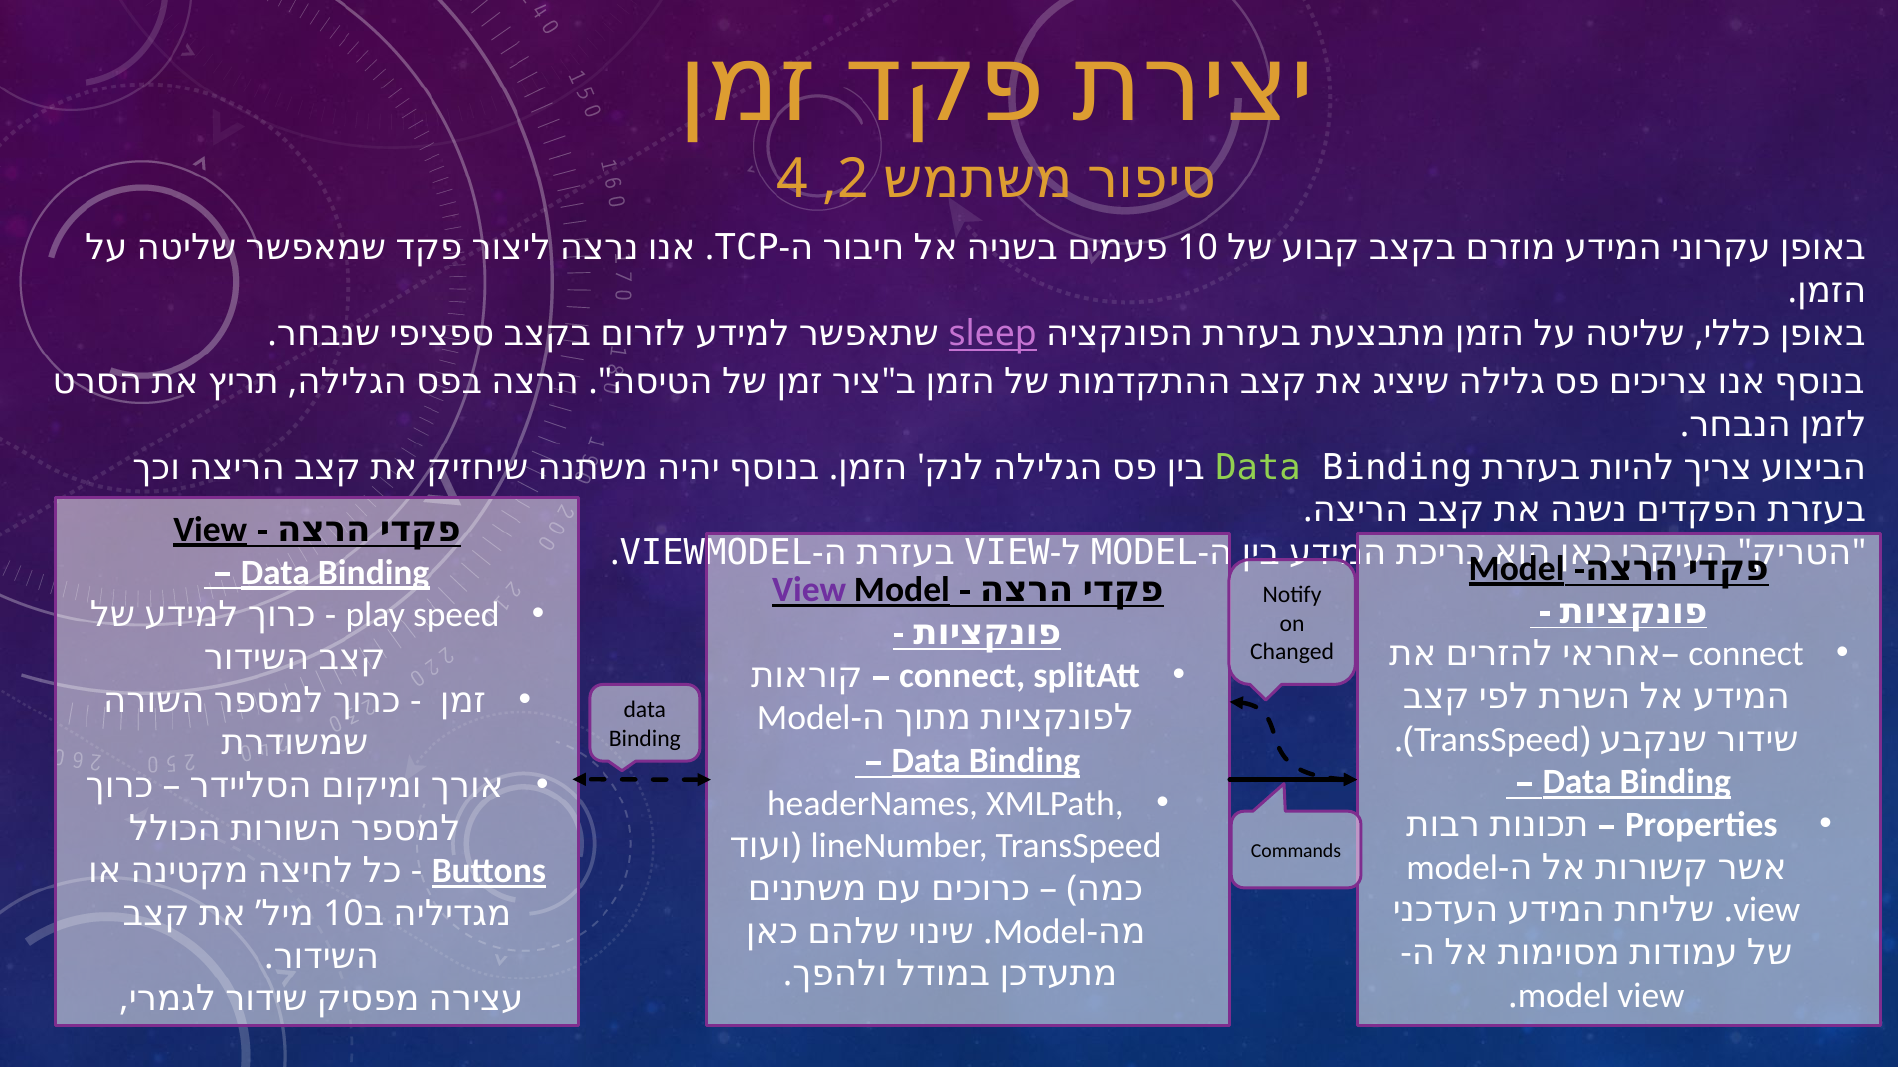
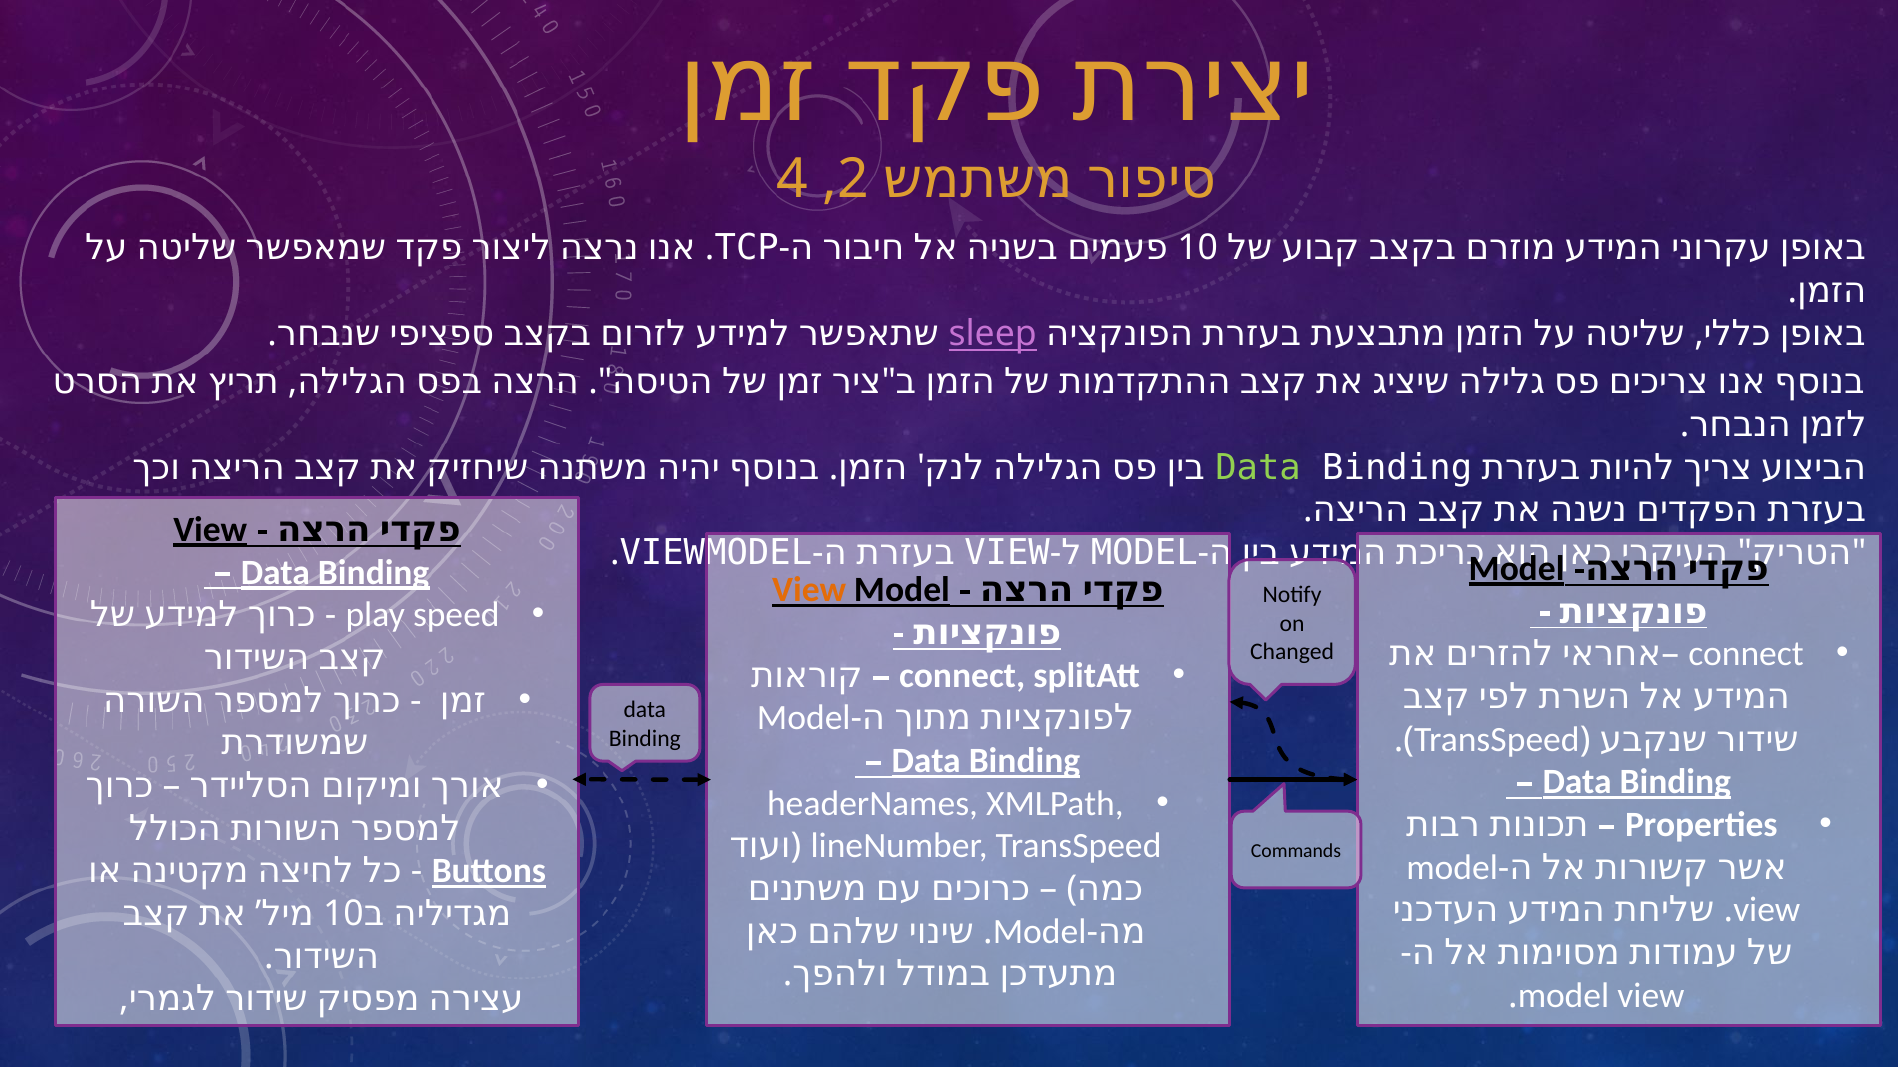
View at (809, 590) colour: purple -> orange
